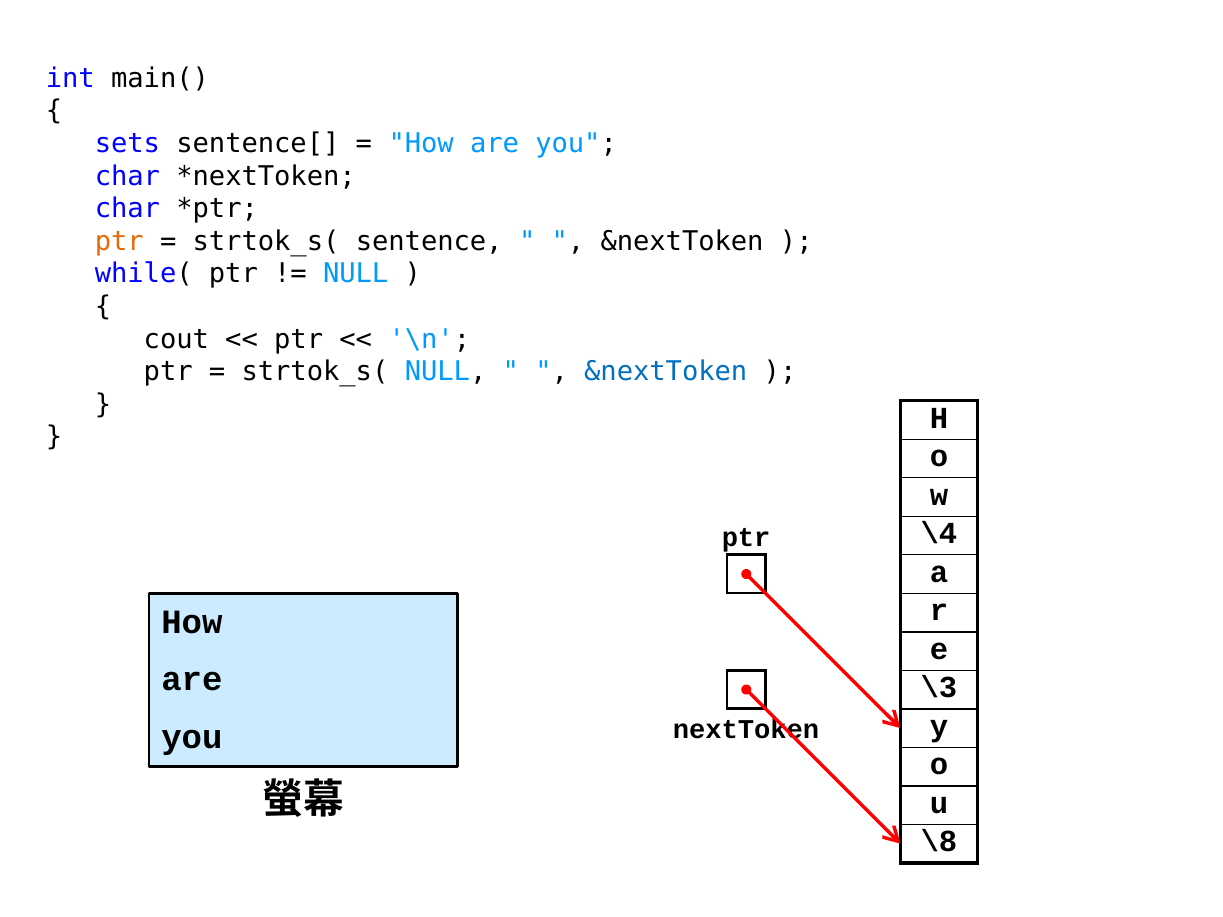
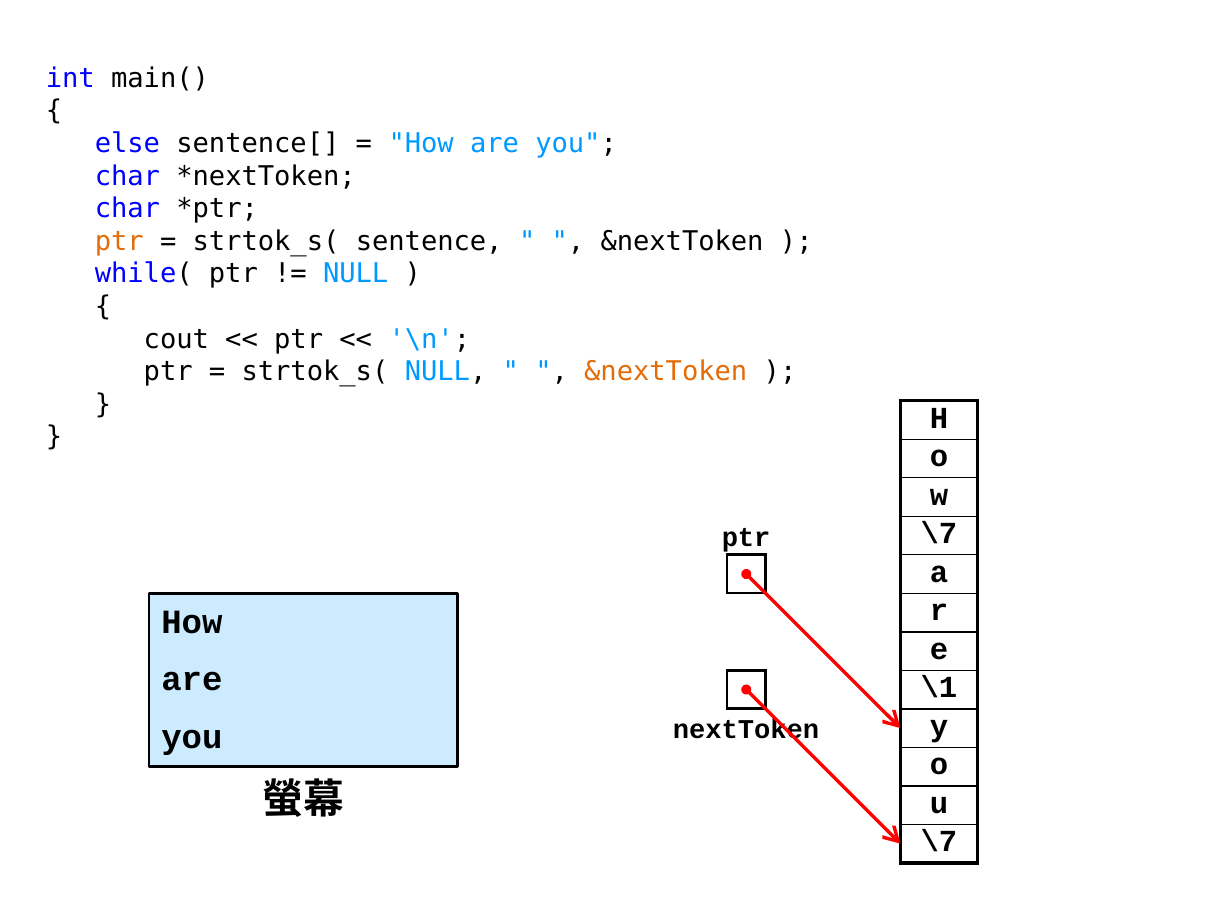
sets: sets -> else
&nextToken at (666, 372) colour: blue -> orange
\4 at (939, 534): \4 -> \7
\3: \3 -> \1
\8 at (939, 842): \8 -> \7
